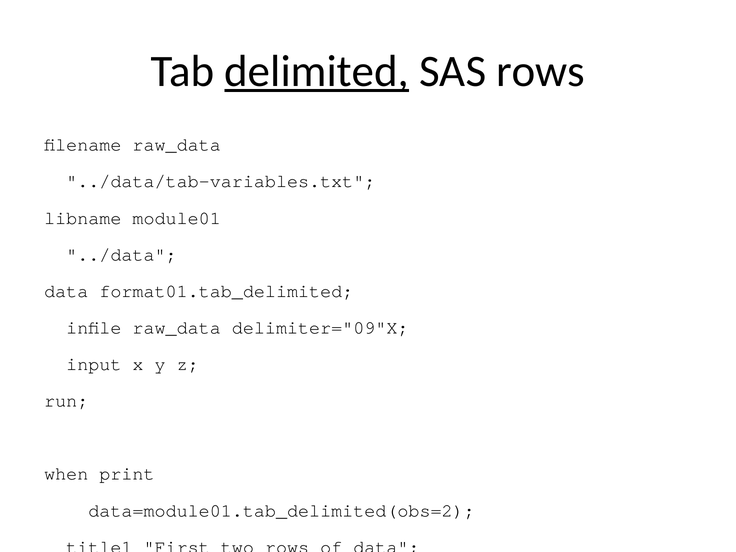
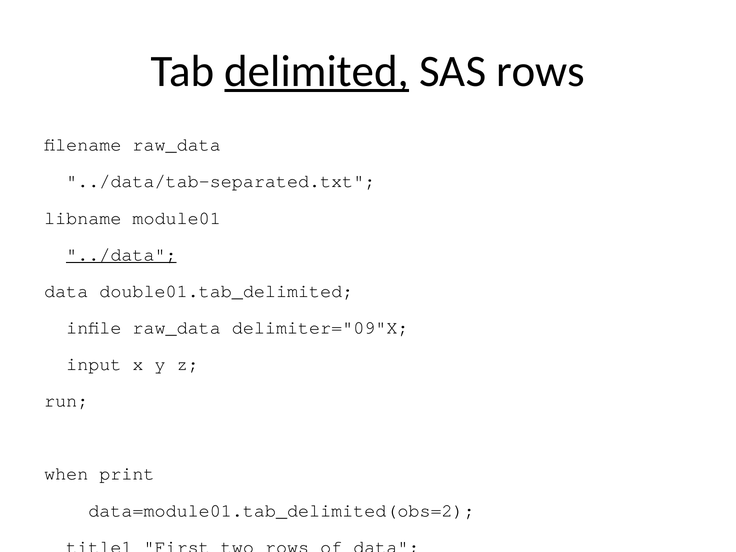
../data/tab-variables.txt: ../data/tab-variables.txt -> ../data/tab-separated.txt
../data underline: none -> present
format01.tab_delimited: format01.tab_delimited -> double01.tab_delimited
